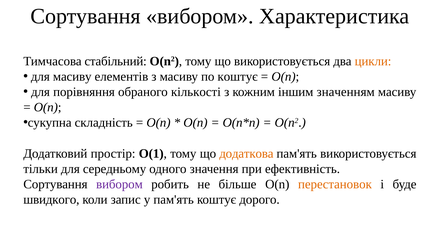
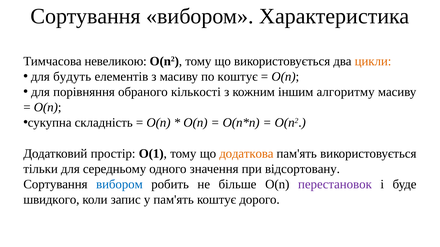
стабільний: стабільний -> невеликою
для масиву: масиву -> будуть
значенням: значенням -> алгоритму
ефективність: ефективність -> відсортовану
вибором at (119, 185) colour: purple -> blue
перестановок colour: orange -> purple
